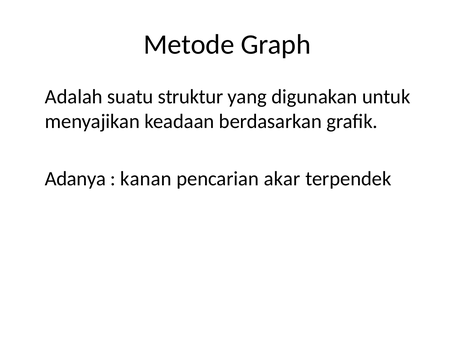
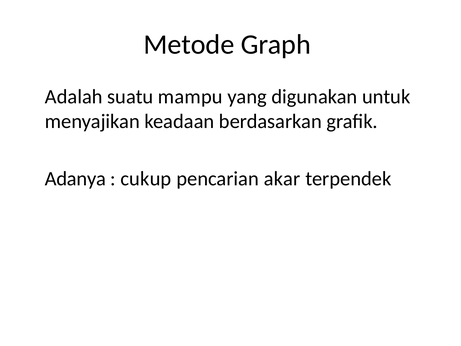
struktur: struktur -> mampu
kanan: kanan -> cukup
